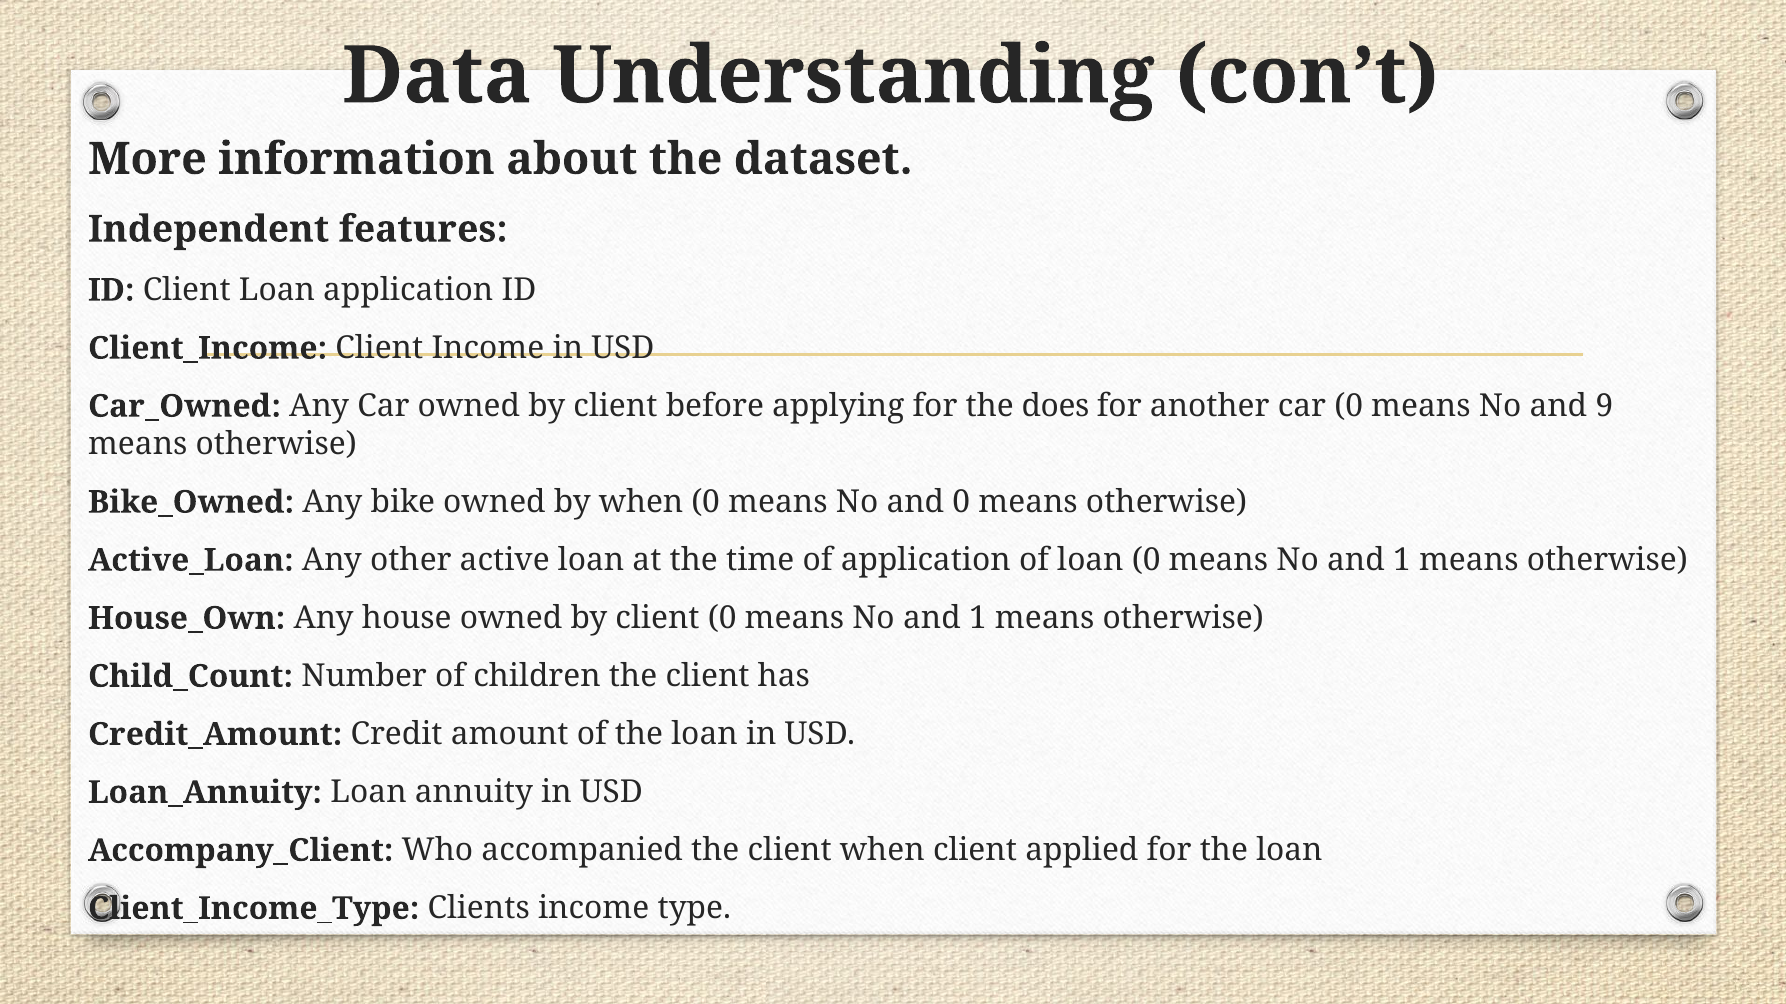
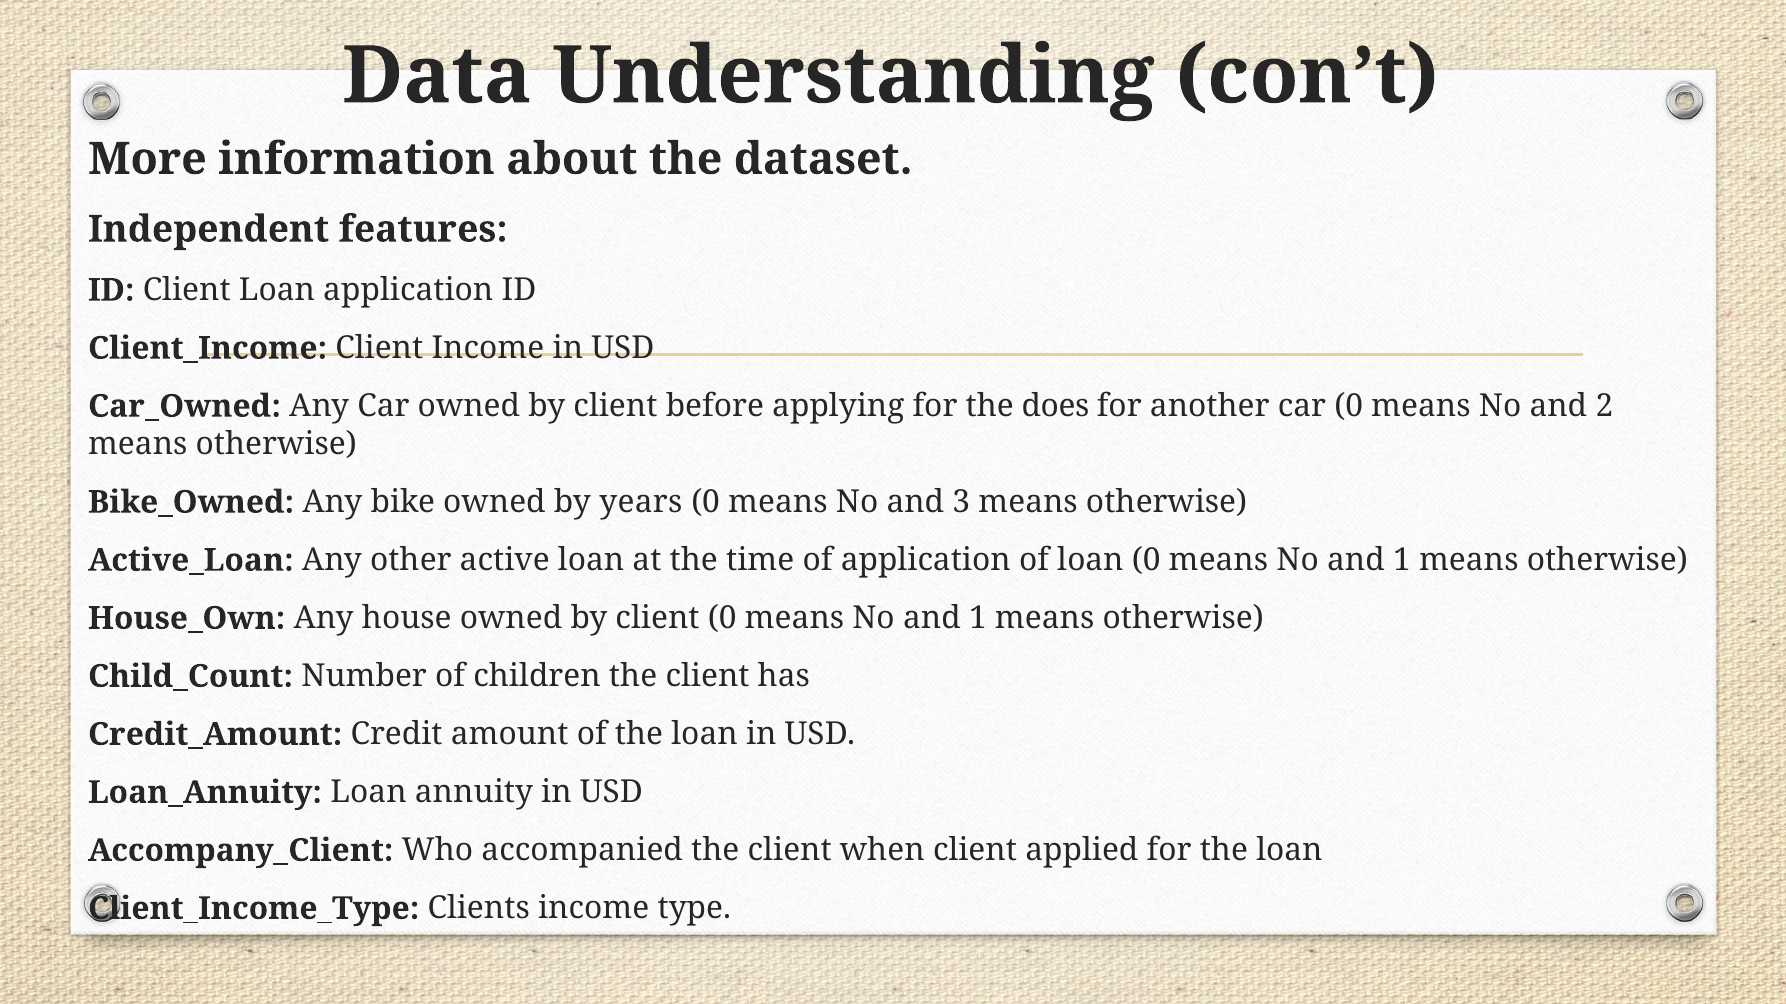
9: 9 -> 2
by when: when -> years
and 0: 0 -> 3
